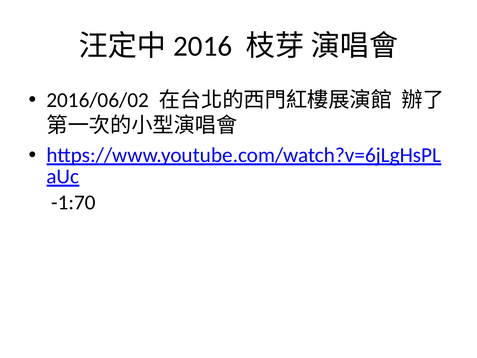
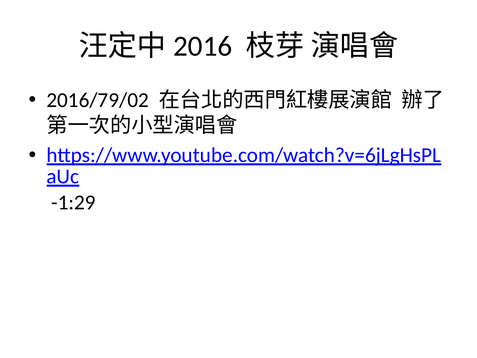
2016/06/02: 2016/06/02 -> 2016/79/02
-1:70: -1:70 -> -1:29
